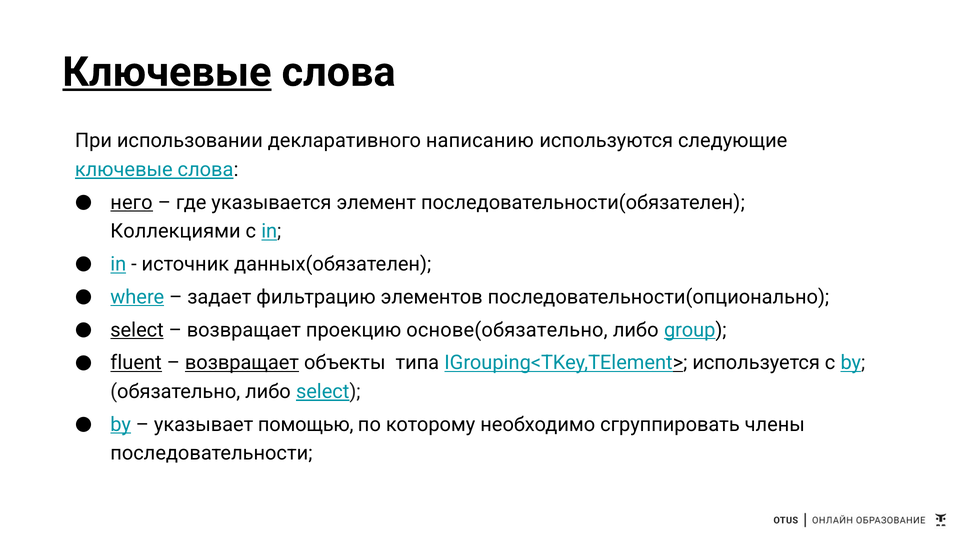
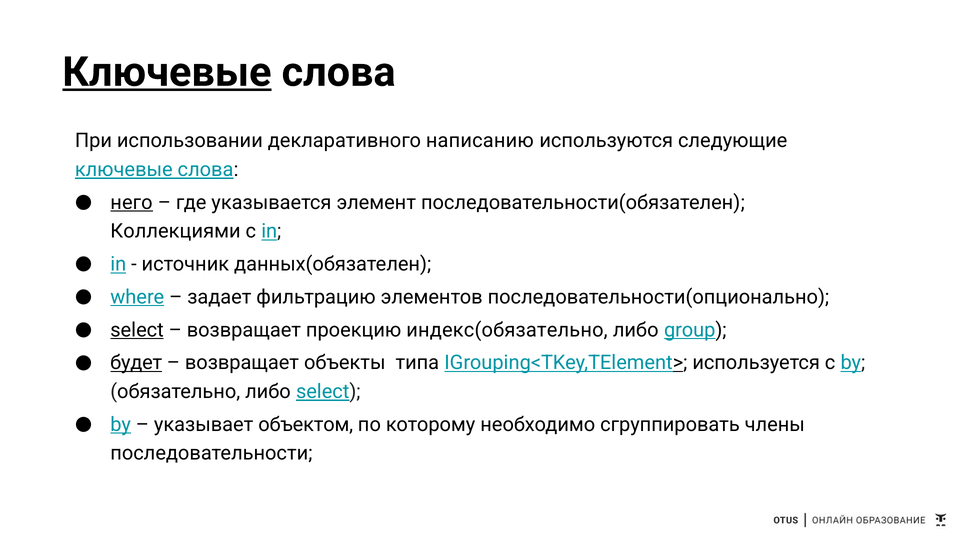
основе(обязательно: основе(обязательно -> индекс(обязательно
fluent: fluent -> будет
возвращает at (242, 363) underline: present -> none
помощью: помощью -> объектом
